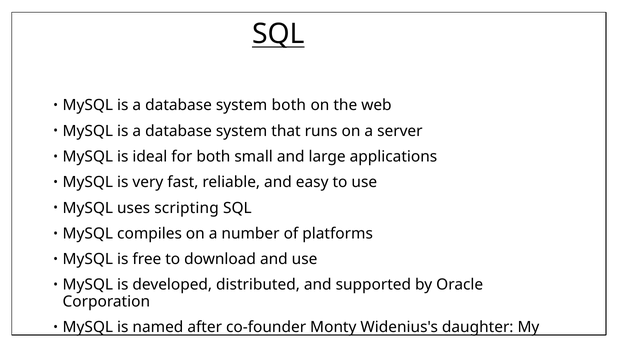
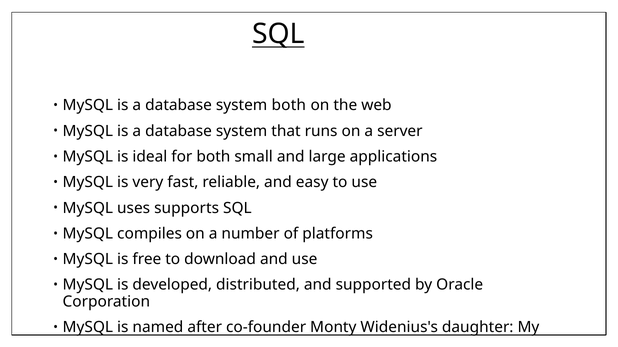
scripting: scripting -> supports
